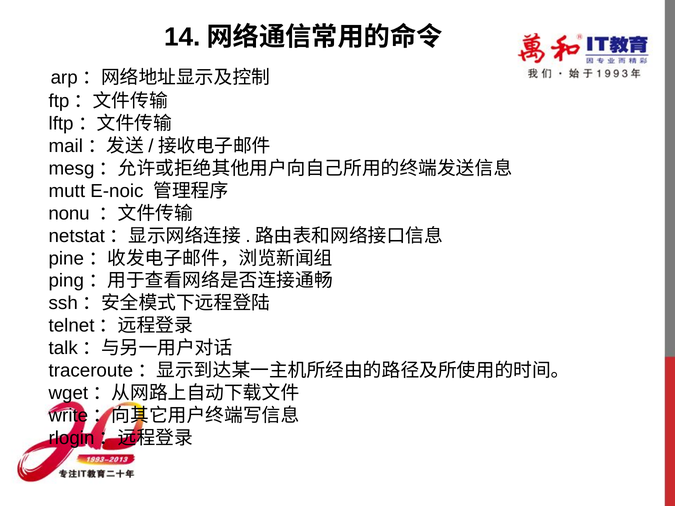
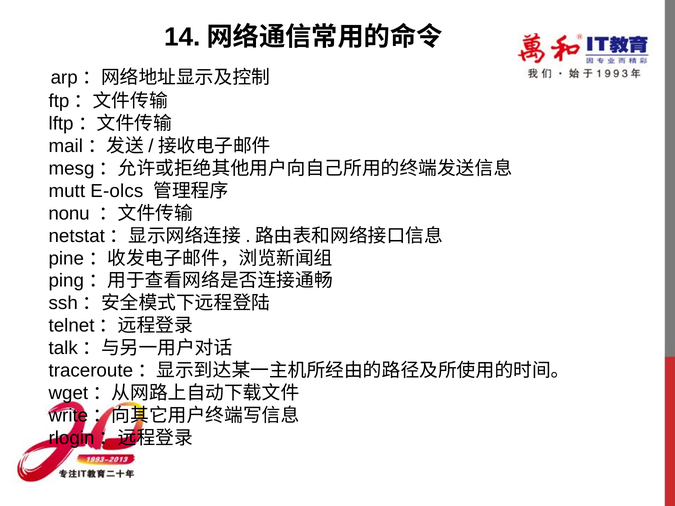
E-noic: E-noic -> E-olcs
